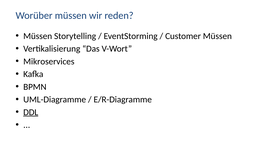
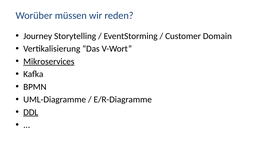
Müssen at (38, 36): Müssen -> Journey
Customer Müssen: Müssen -> Domain
Mikroservices underline: none -> present
